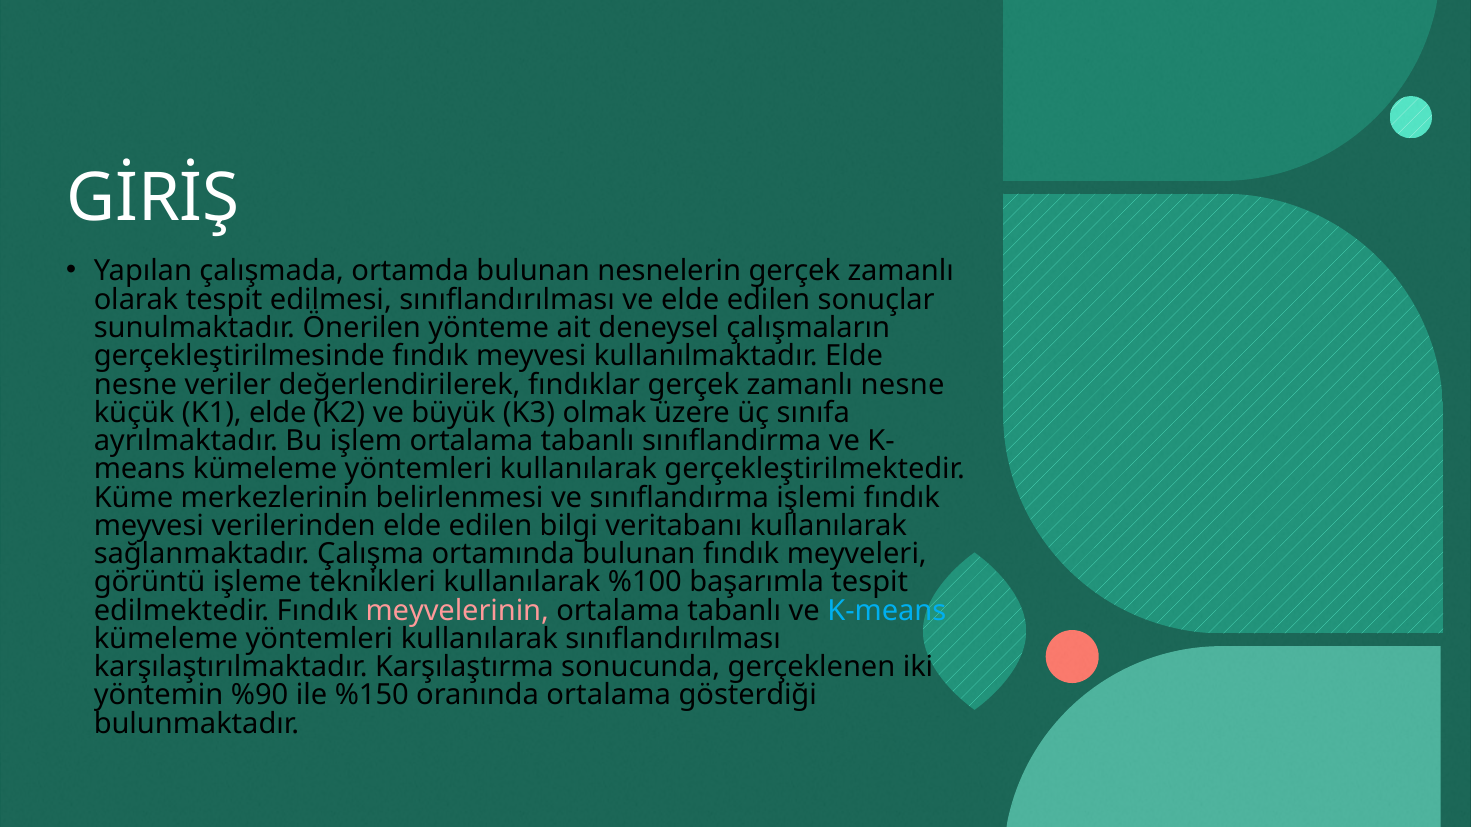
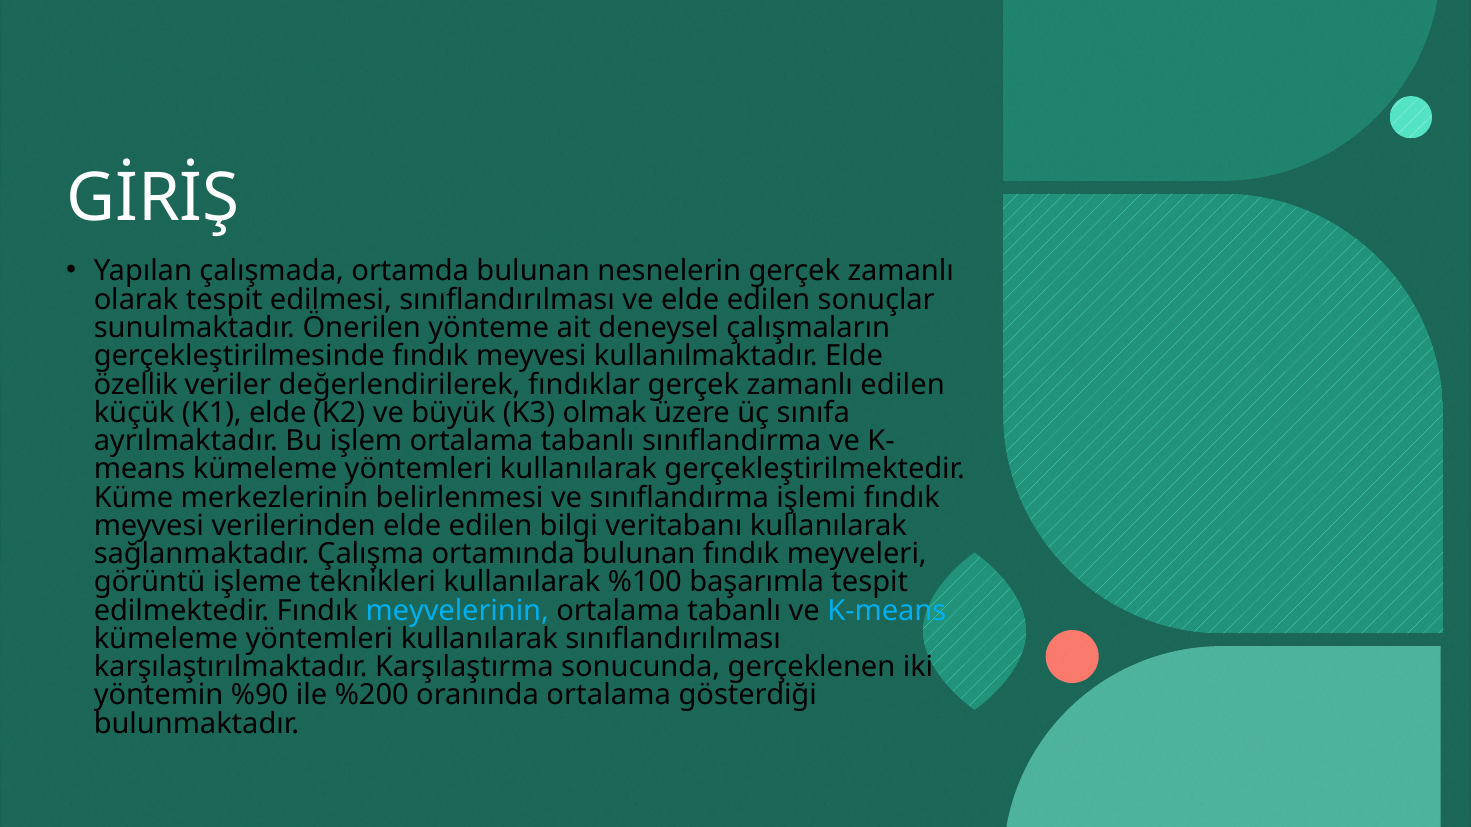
nesne at (135, 385): nesne -> özellik
zamanlı nesne: nesne -> edilen
meyvelerinin colour: pink -> light blue
%150: %150 -> %200
